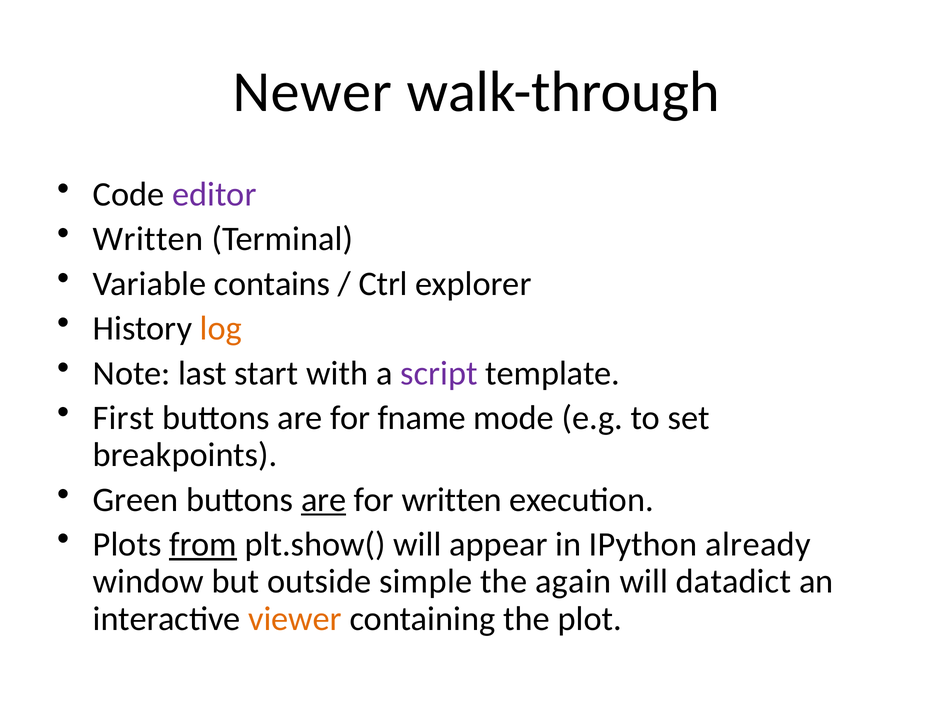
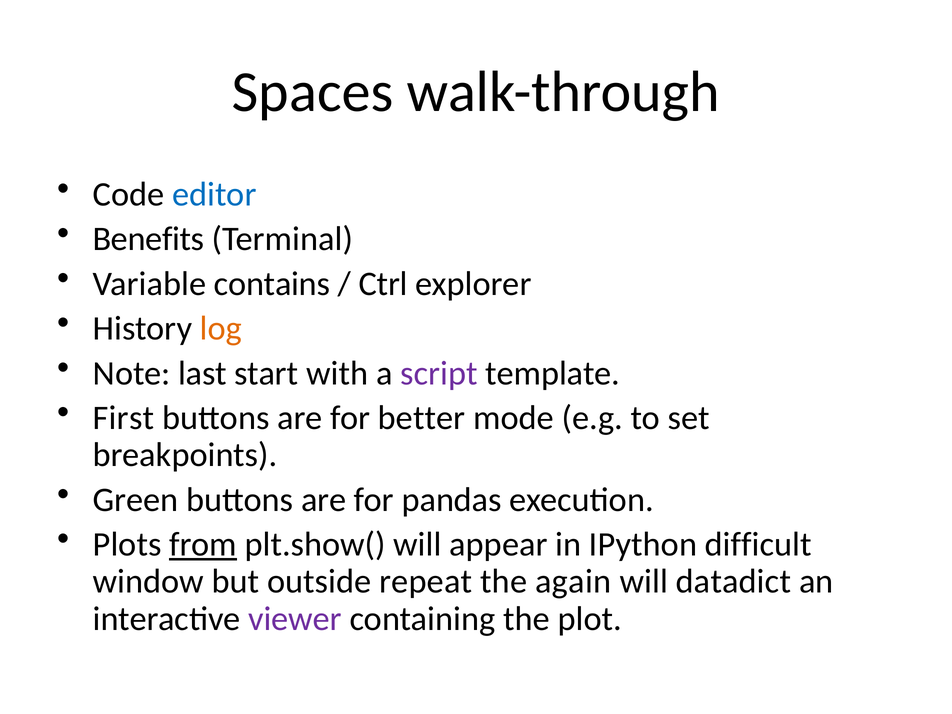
Newer: Newer -> Spaces
editor colour: purple -> blue
Written at (148, 239): Written -> Benefits
fname: fname -> better
are at (324, 500) underline: present -> none
for written: written -> pandas
already: already -> difficult
simple: simple -> repeat
viewer colour: orange -> purple
